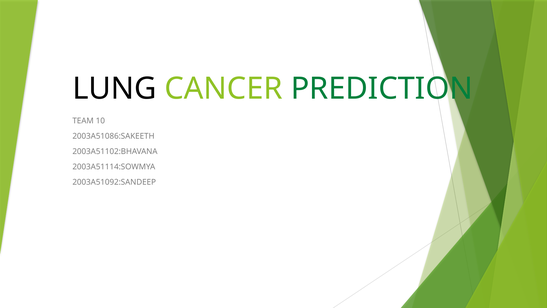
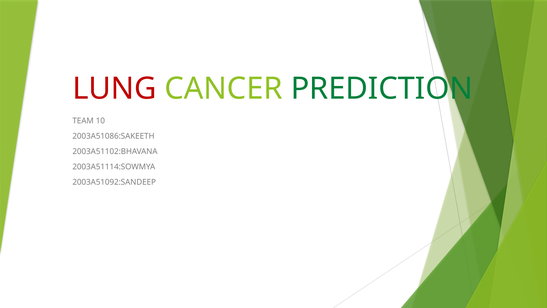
LUNG colour: black -> red
